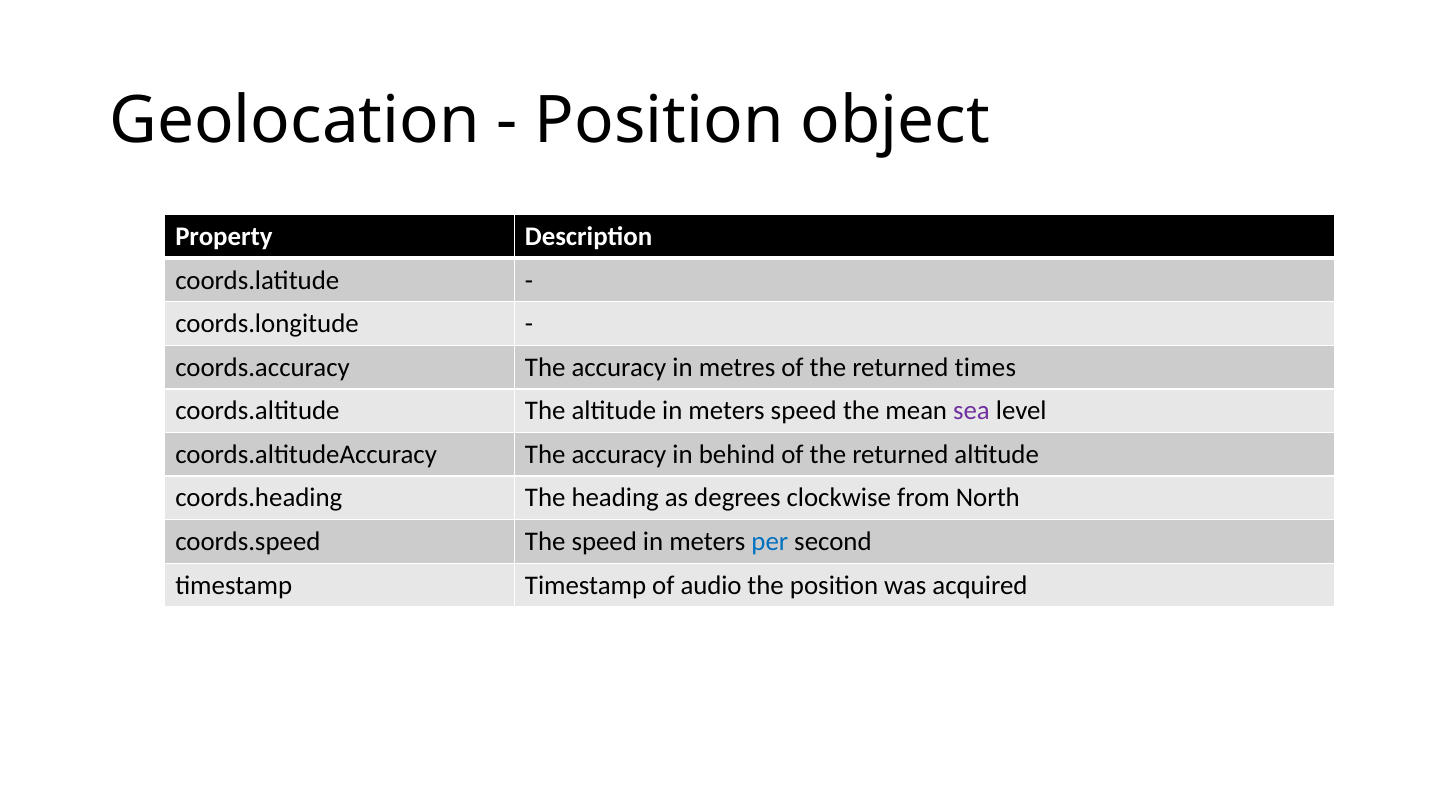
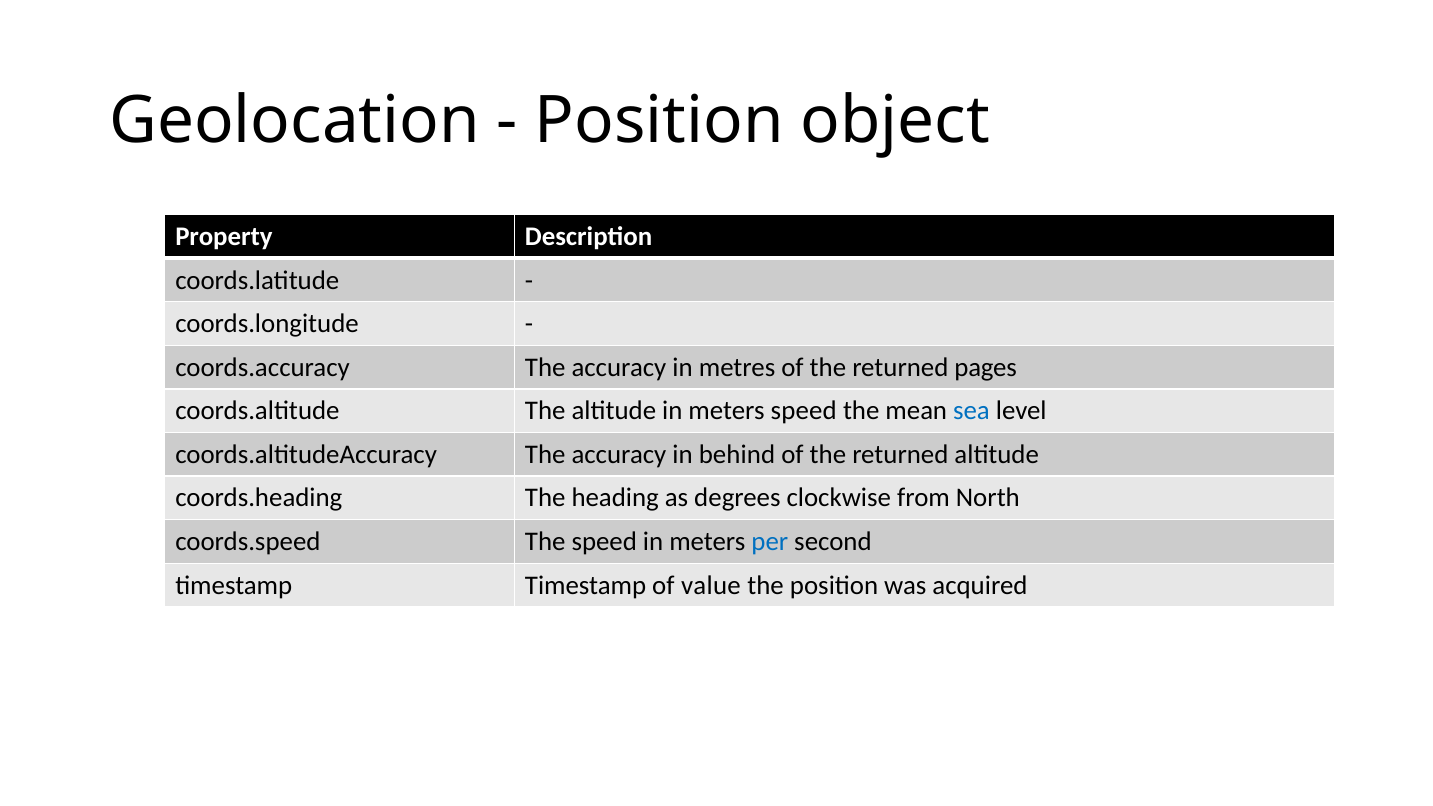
times: times -> pages
sea colour: purple -> blue
audio: audio -> value
